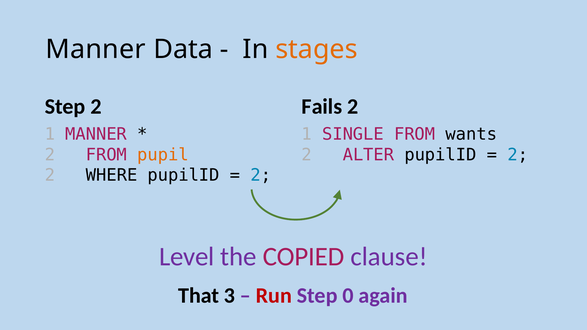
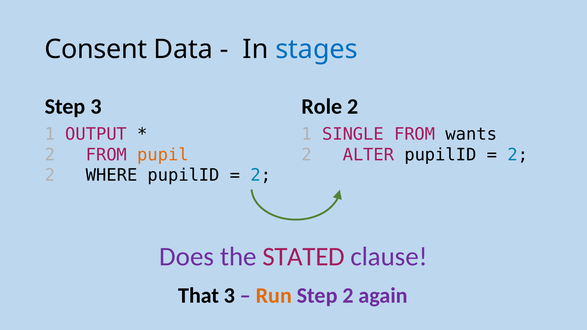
Manner at (96, 49): Manner -> Consent
stages colour: orange -> blue
Step 2: 2 -> 3
Fails: Fails -> Role
1 MANNER: MANNER -> OUTPUT
Level: Level -> Does
COPIED: COPIED -> STATED
Run colour: red -> orange
Step 0: 0 -> 2
